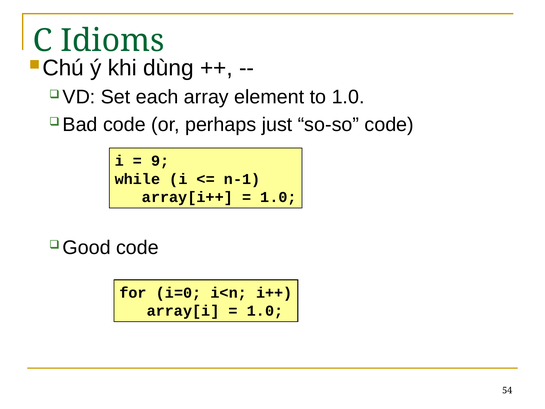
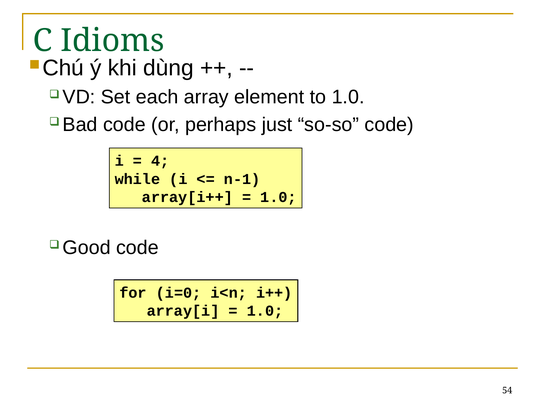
9: 9 -> 4
